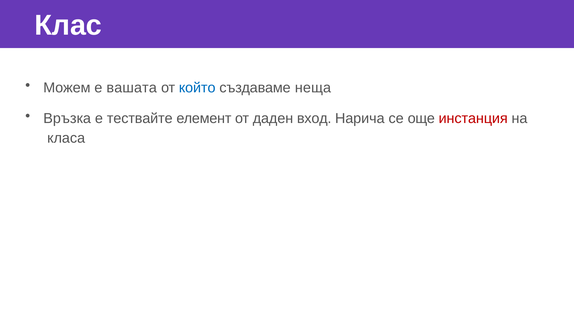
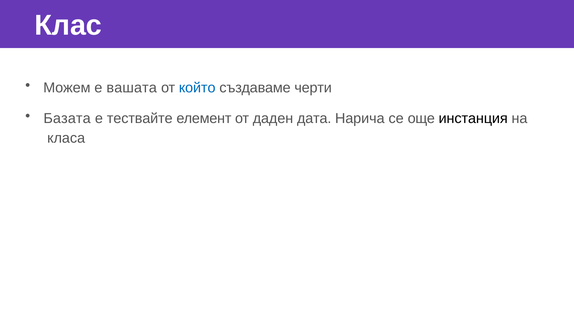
неща: неща -> черти
Връзка: Връзка -> Базата
вход: вход -> дата
инстанция colour: red -> black
